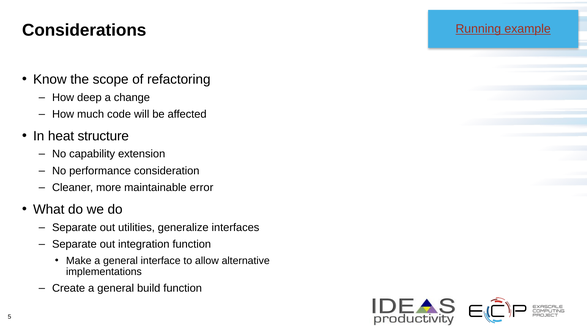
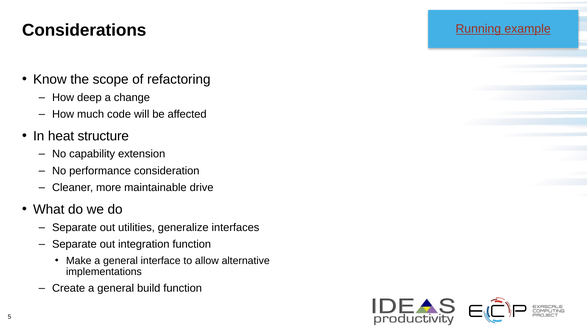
error: error -> drive
